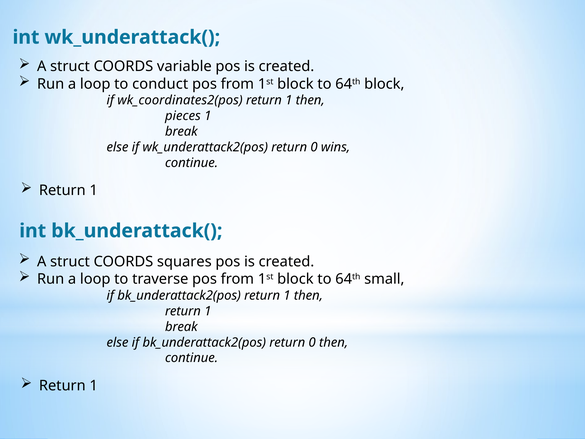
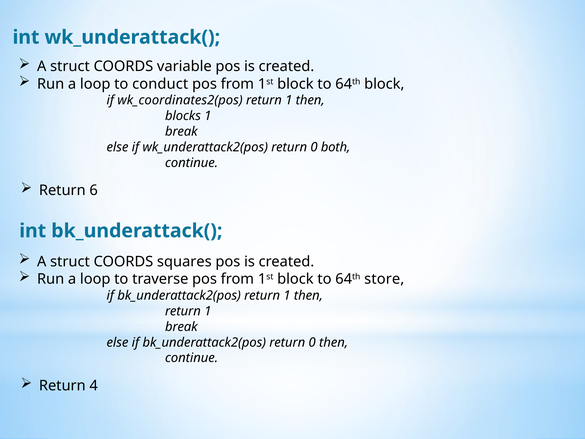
pieces: pieces -> blocks
wins: wins -> both
1 at (94, 190): 1 -> 6
small: small -> store
1 at (94, 385): 1 -> 4
